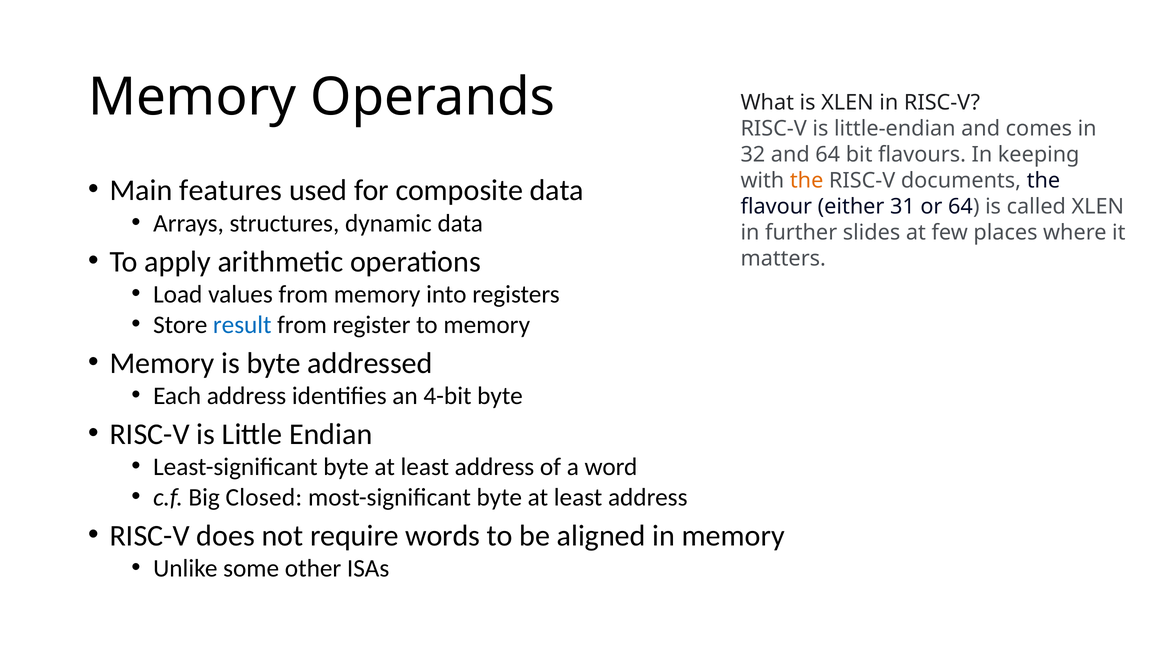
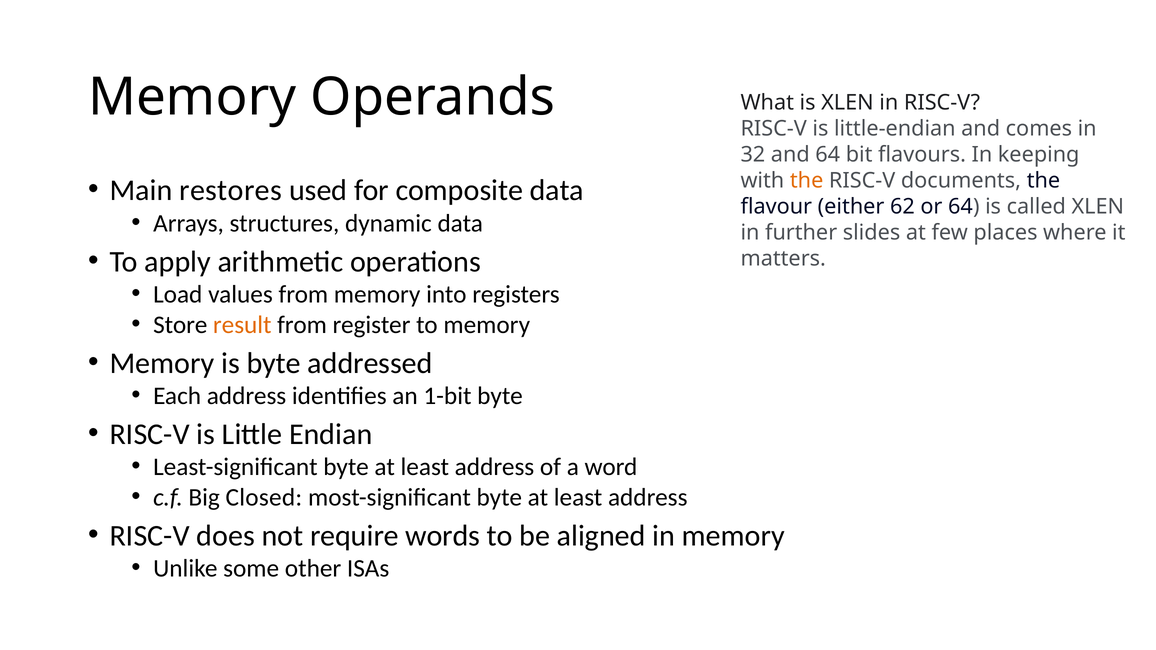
features: features -> restores
31: 31 -> 62
result colour: blue -> orange
4-bit: 4-bit -> 1-bit
